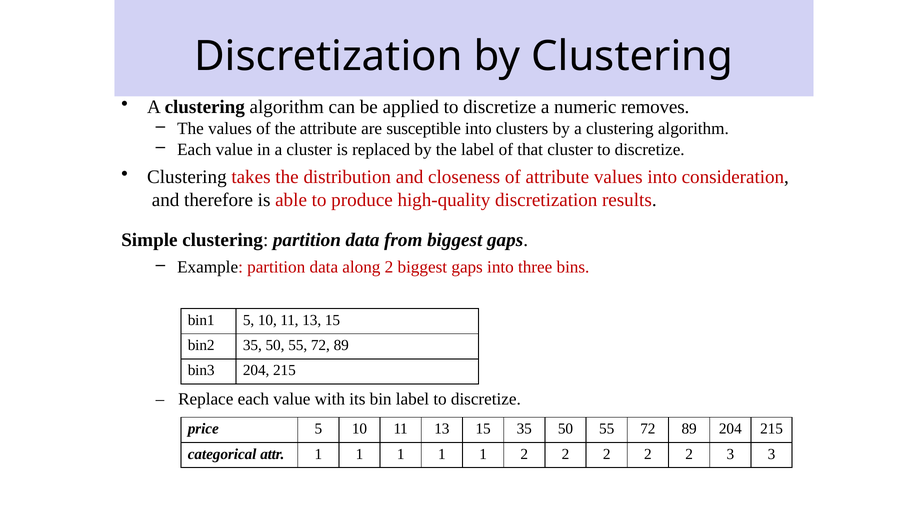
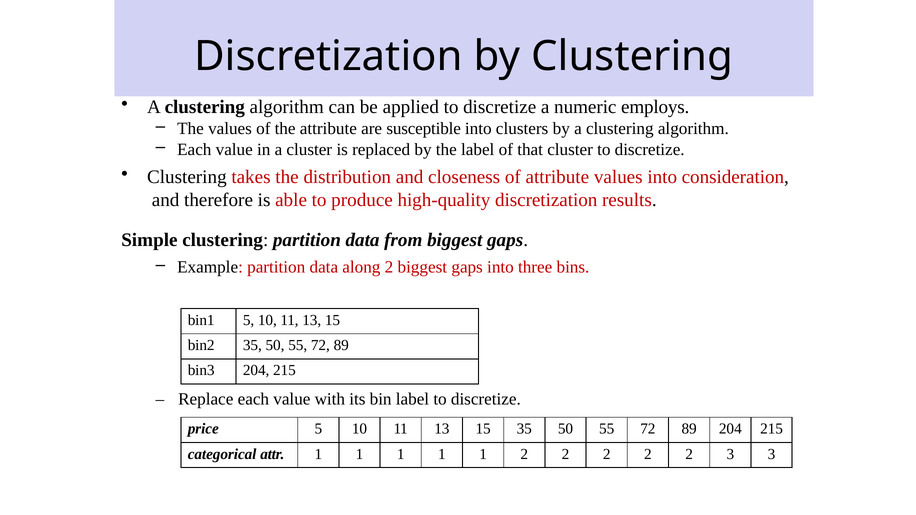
removes: removes -> employs
